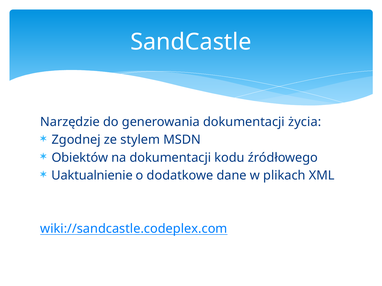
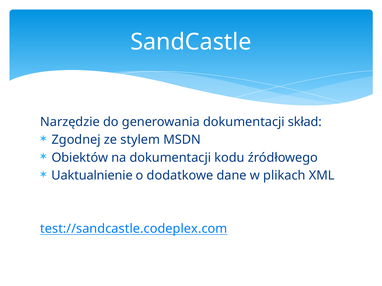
życia: życia -> skład
wiki://sandcastle.codeplex.com: wiki://sandcastle.codeplex.com -> test://sandcastle.codeplex.com
